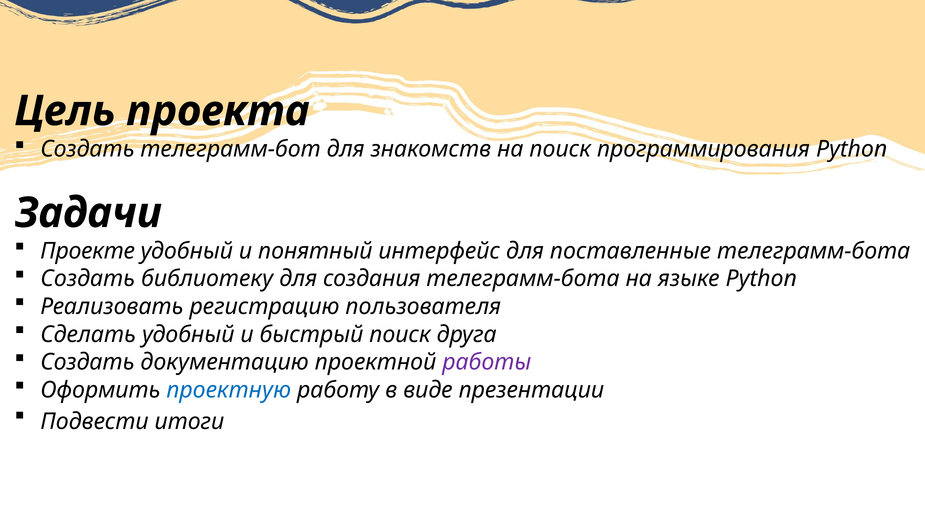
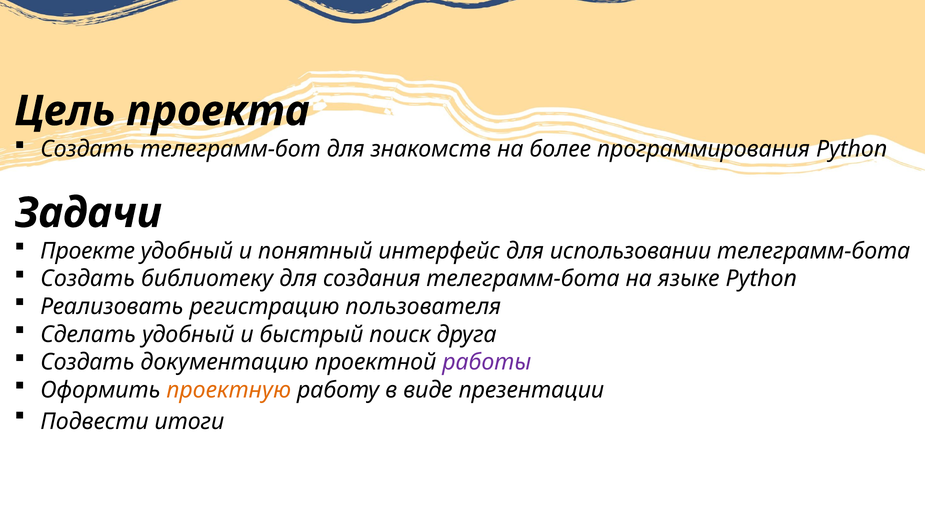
на поиск: поиск -> более
поставленные: поставленные -> использовании
проектную colour: blue -> orange
